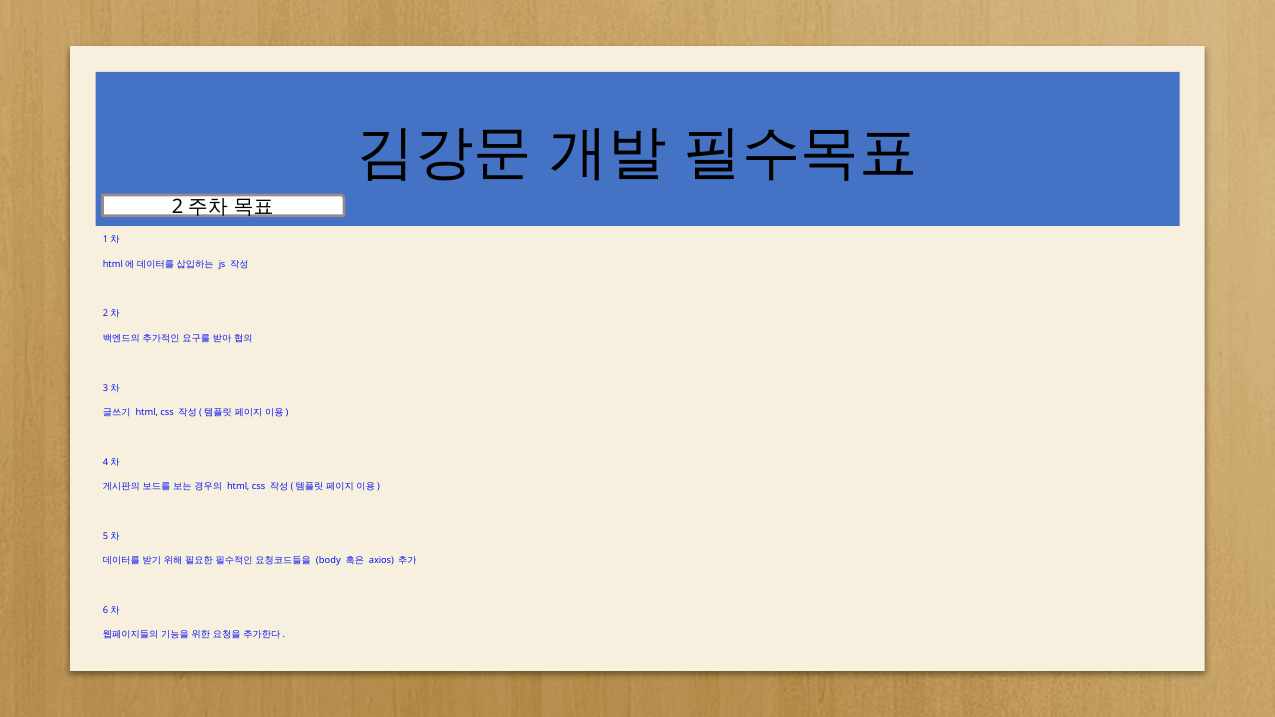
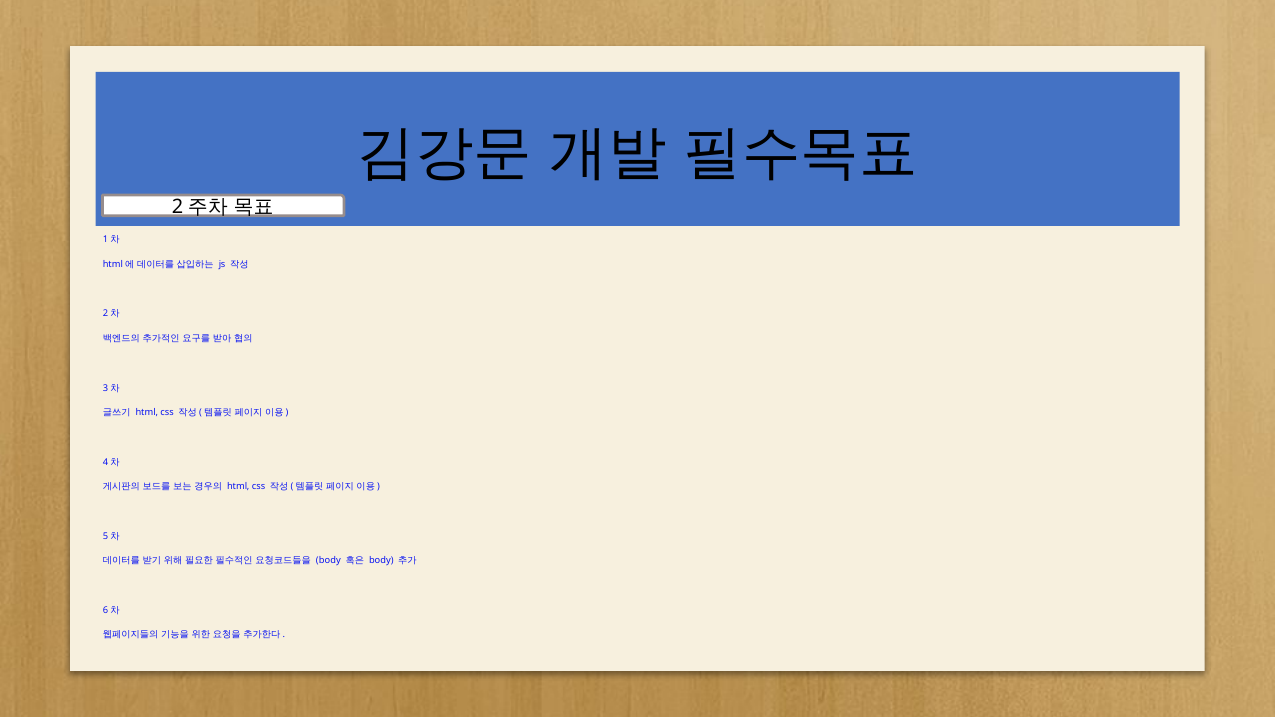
axios at (381, 561): axios -> body
